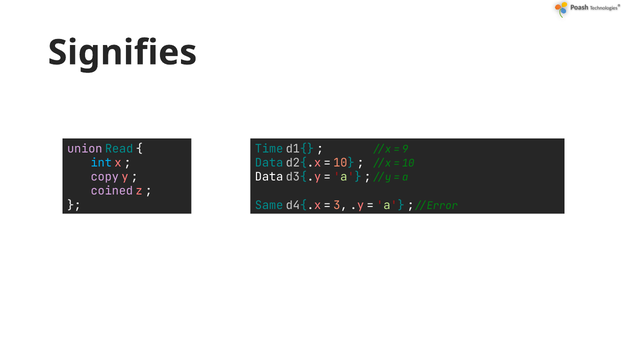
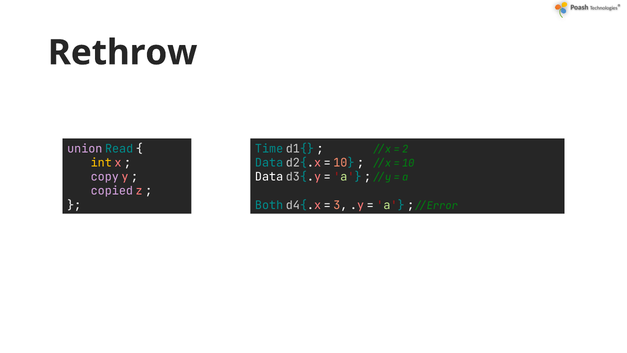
Signifies: Signifies -> Rethrow
9: 9 -> 2
int colour: light blue -> yellow
coined: coined -> copied
Same: Same -> Both
